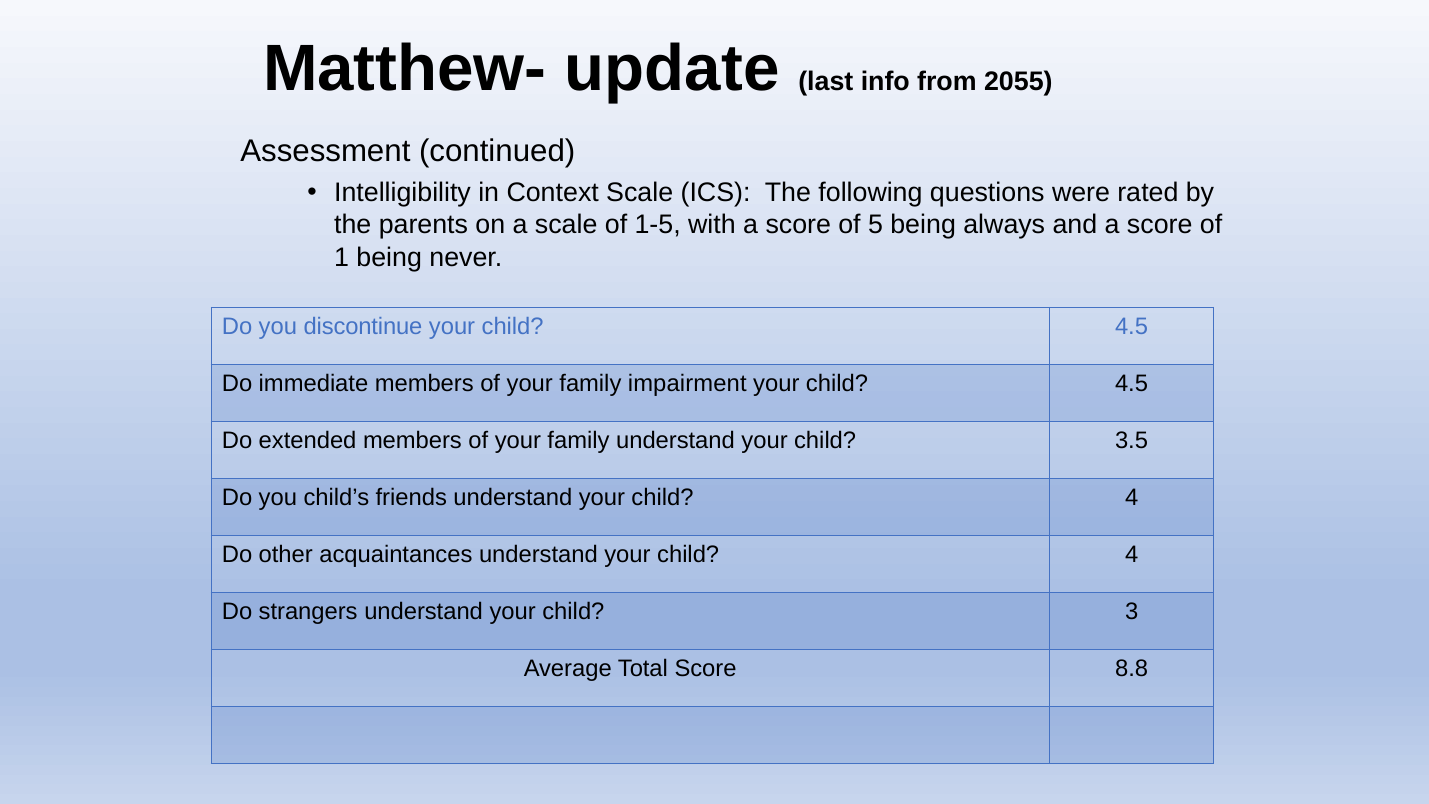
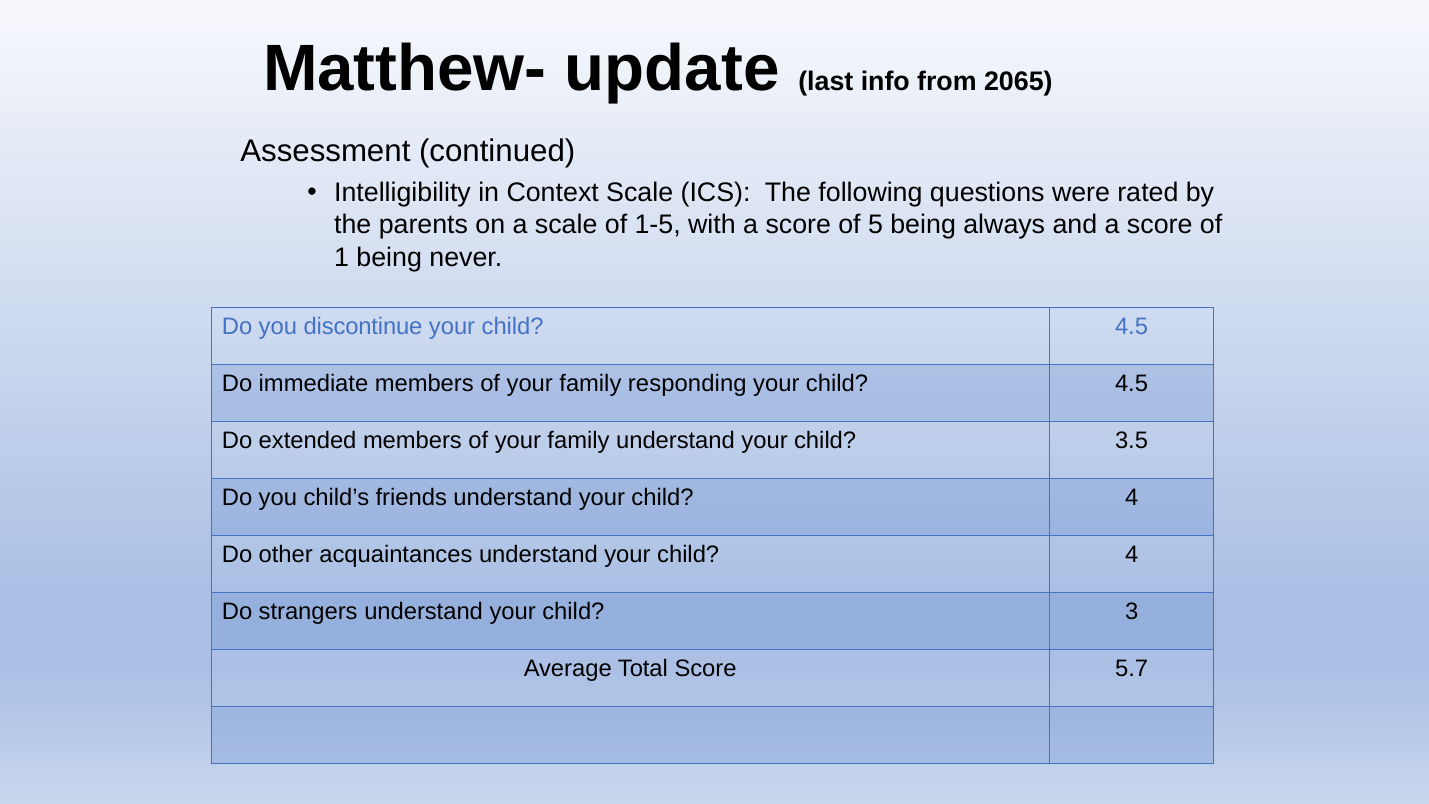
2055: 2055 -> 2065
impairment: impairment -> responding
8.8: 8.8 -> 5.7
